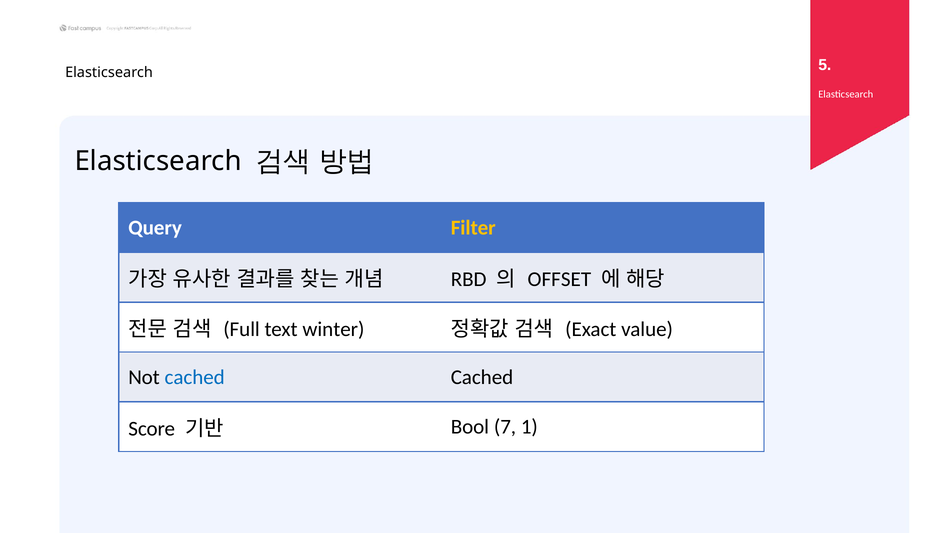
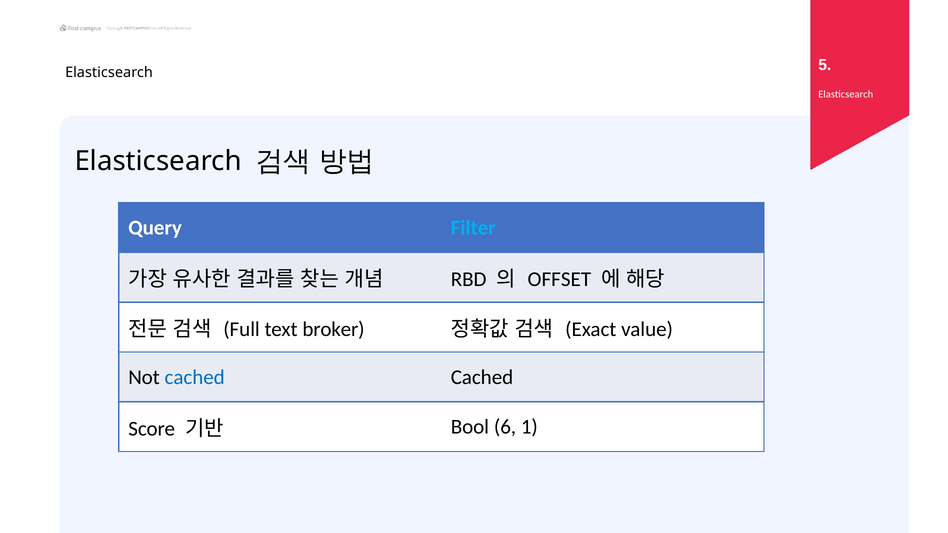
Filter colour: yellow -> light blue
winter: winter -> broker
7: 7 -> 6
